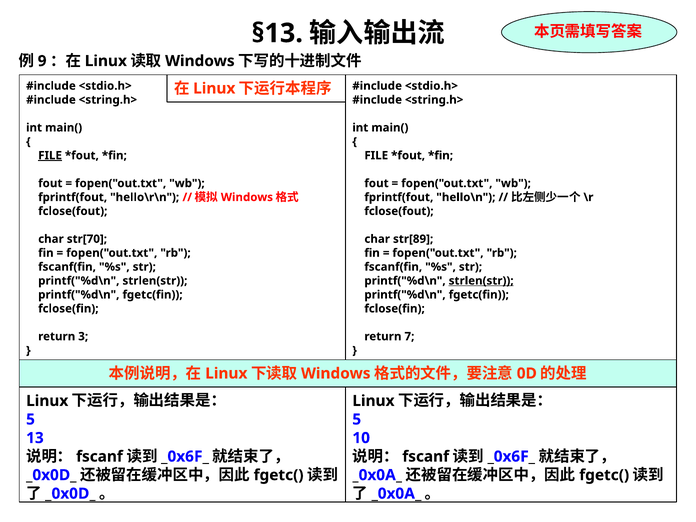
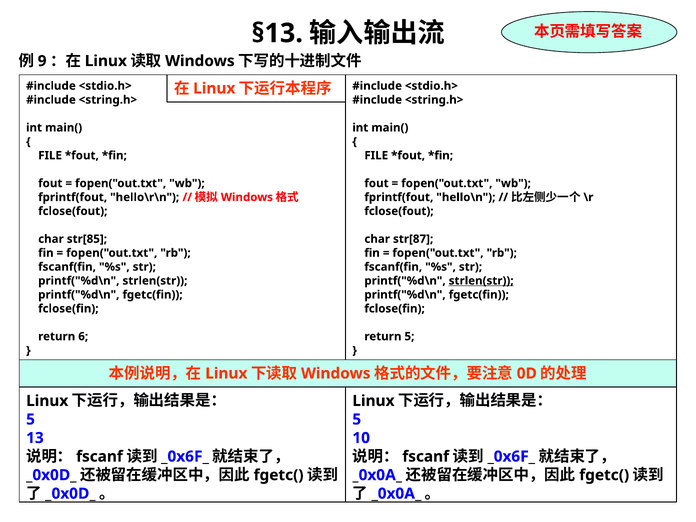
FILE at (50, 155) underline: present -> none
str[70: str[70 -> str[85
str[89: str[89 -> str[87
3: 3 -> 6
return 7: 7 -> 5
